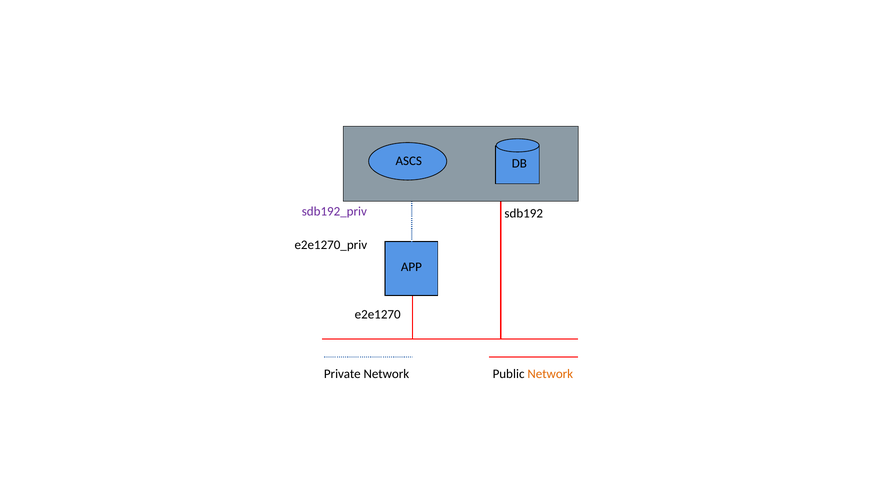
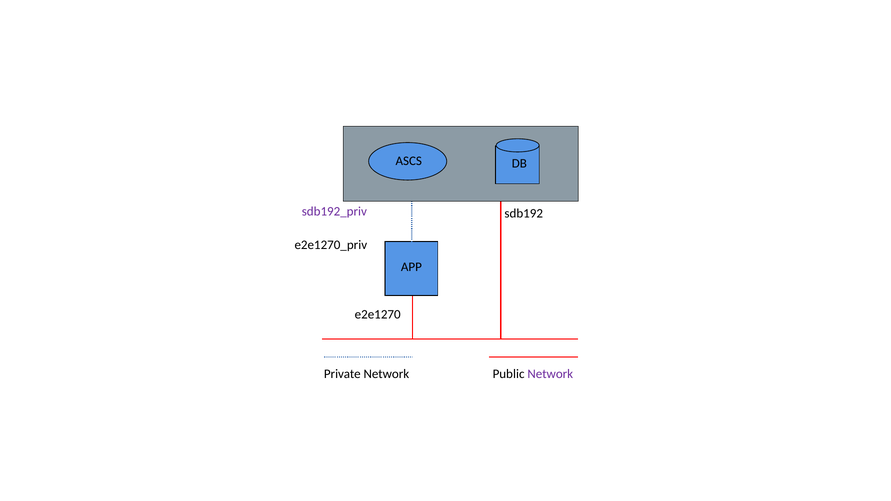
Network at (550, 374) colour: orange -> purple
